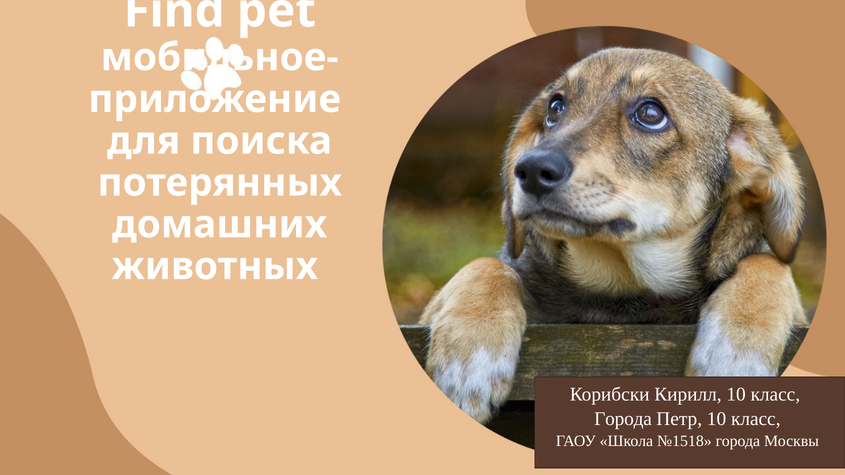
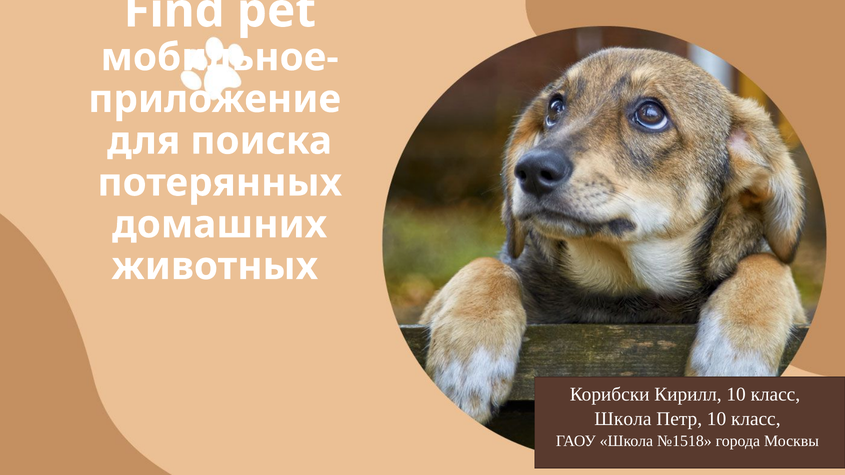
Города at (623, 419): Города -> Школа
